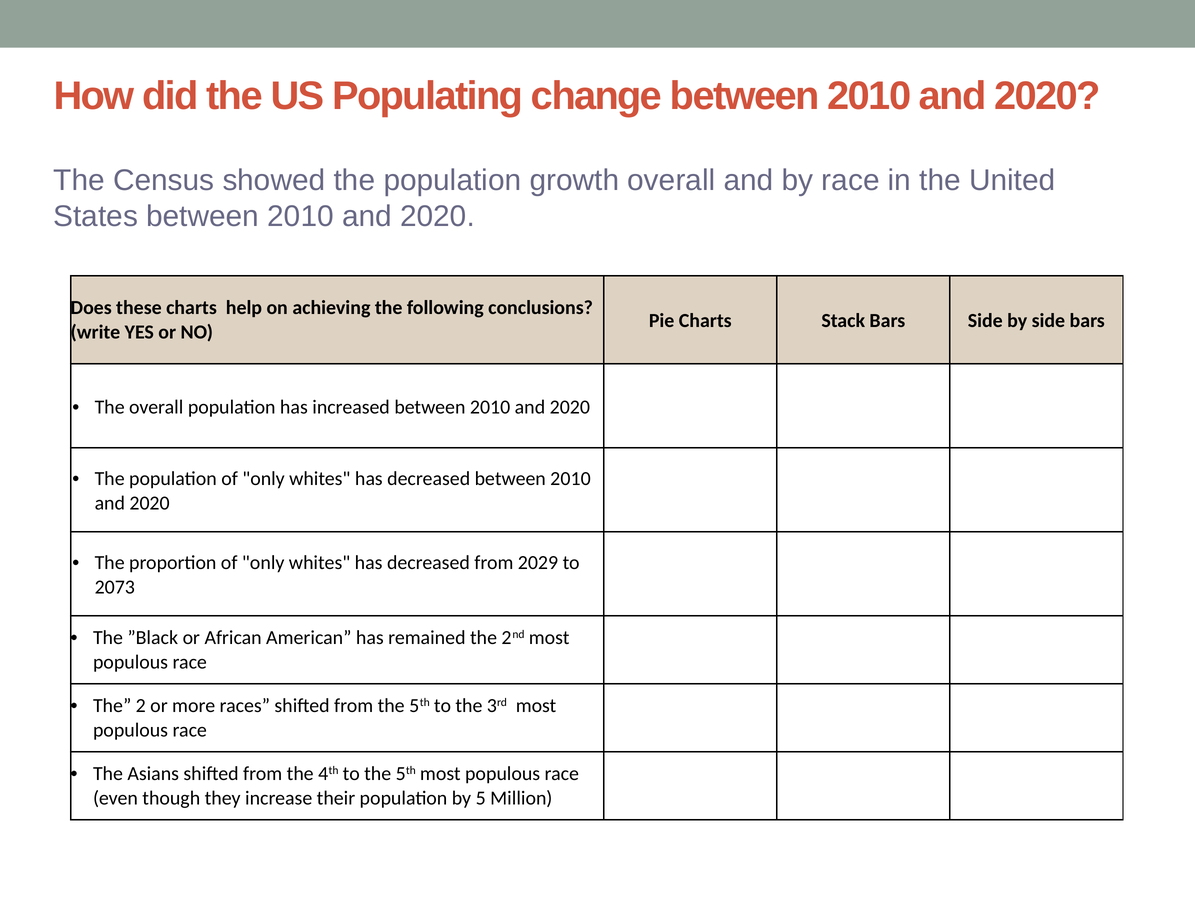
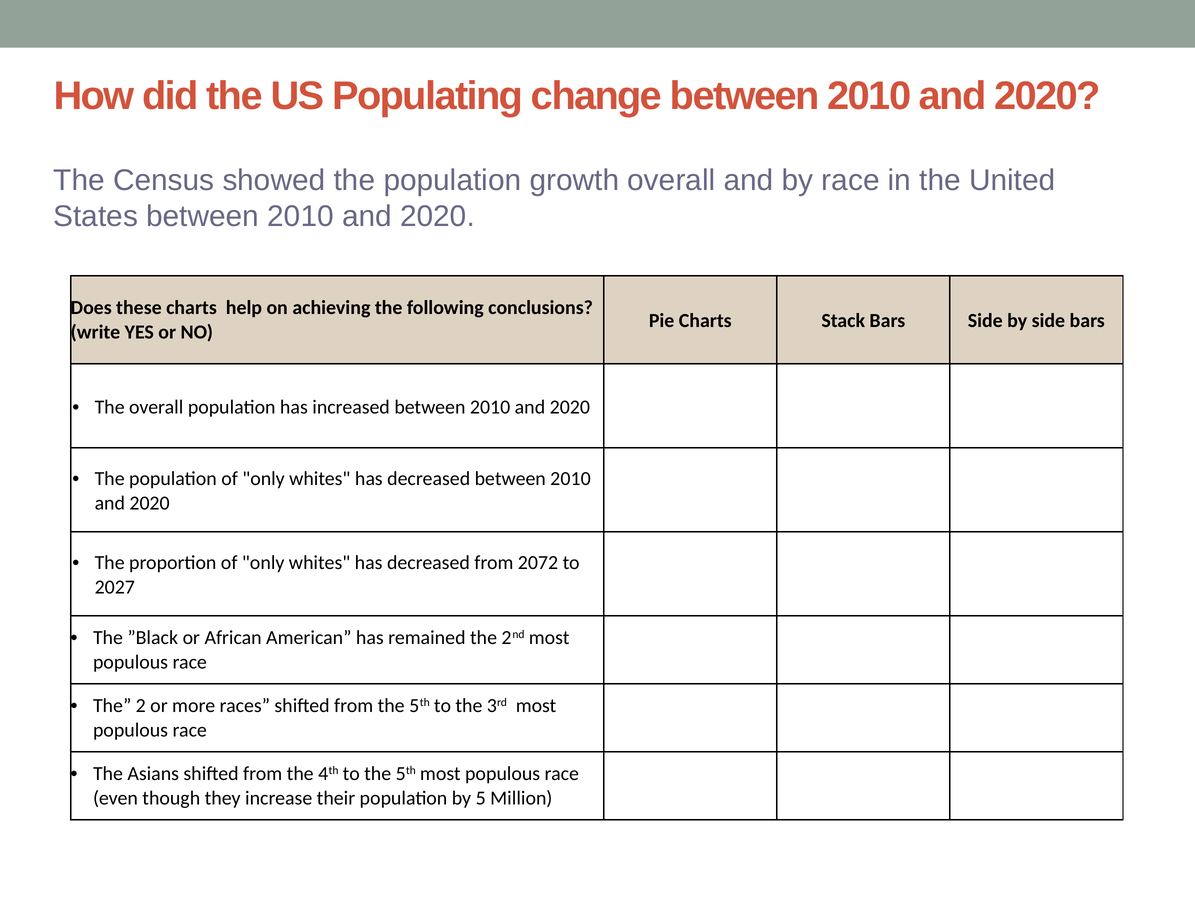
2029: 2029 -> 2072
2073: 2073 -> 2027
